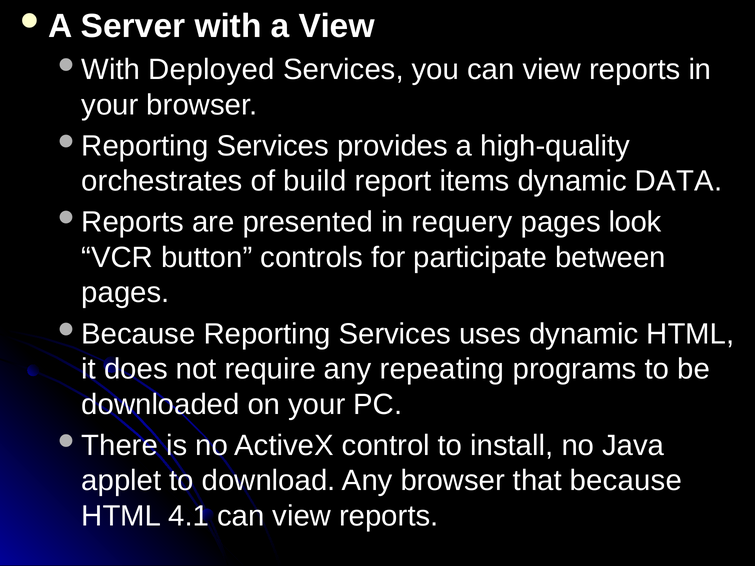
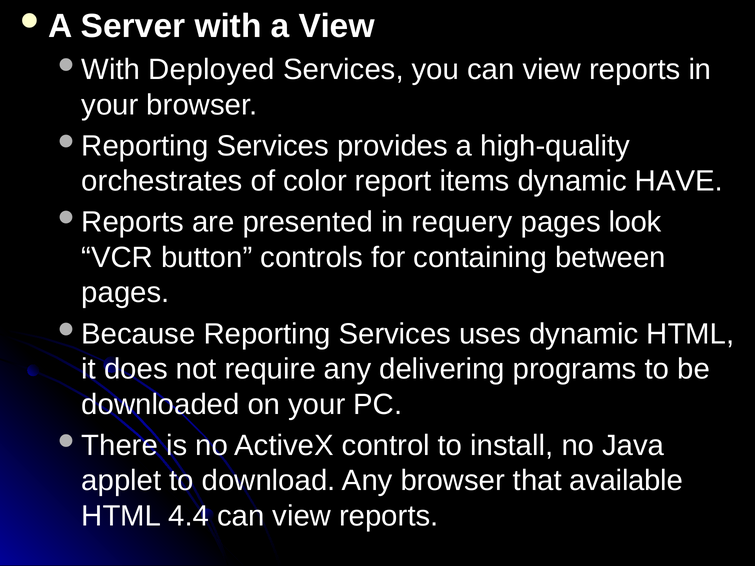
build: build -> color
DATA: DATA -> HAVE
participate: participate -> containing
repeating: repeating -> delivering
because: because -> available
4.1: 4.1 -> 4.4
